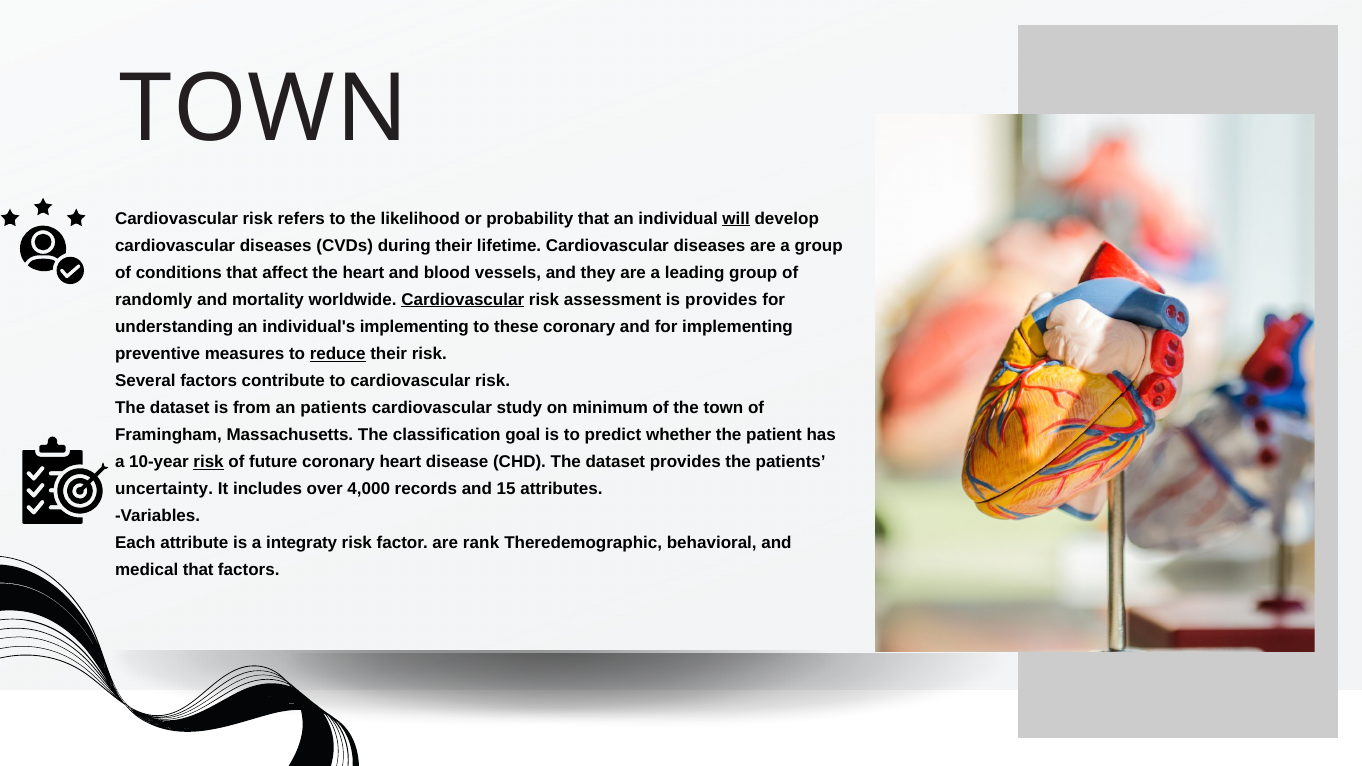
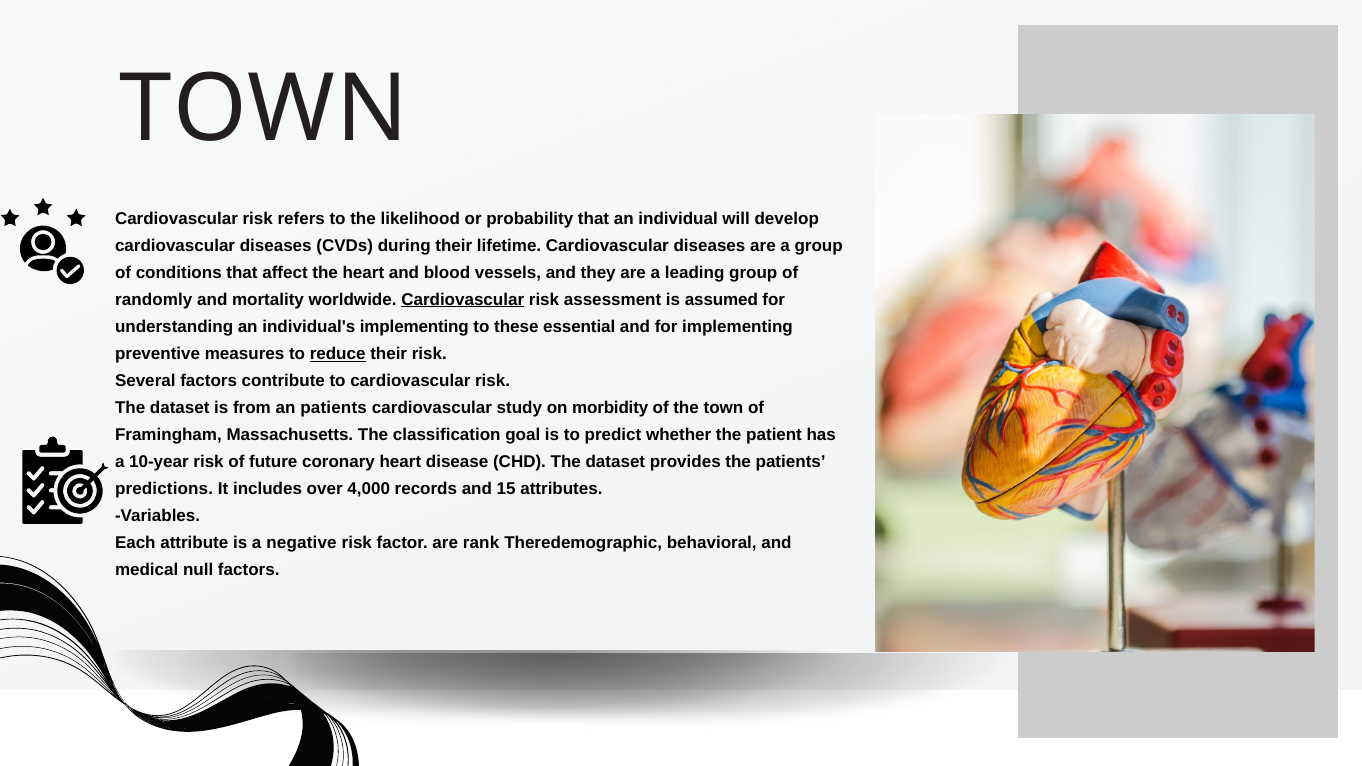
will underline: present -> none
is provides: provides -> assumed
these coronary: coronary -> essential
minimum: minimum -> morbidity
risk at (209, 462) underline: present -> none
uncertainty: uncertainty -> predictions
integraty: integraty -> negative
medical that: that -> null
